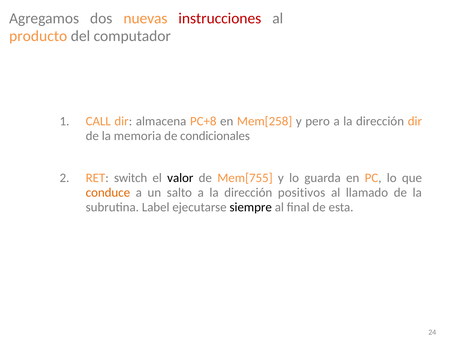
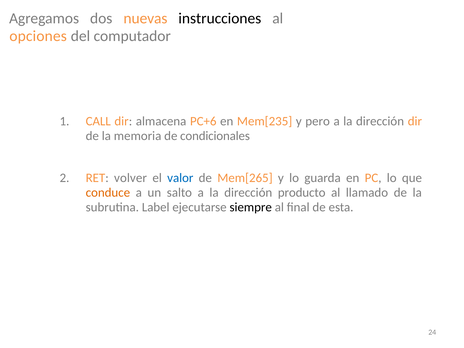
instrucciones colour: red -> black
producto: producto -> opciones
PC+8: PC+8 -> PC+6
Mem[258: Mem[258 -> Mem[235
switch: switch -> volver
valor colour: black -> blue
Mem[755: Mem[755 -> Mem[265
positivos: positivos -> producto
